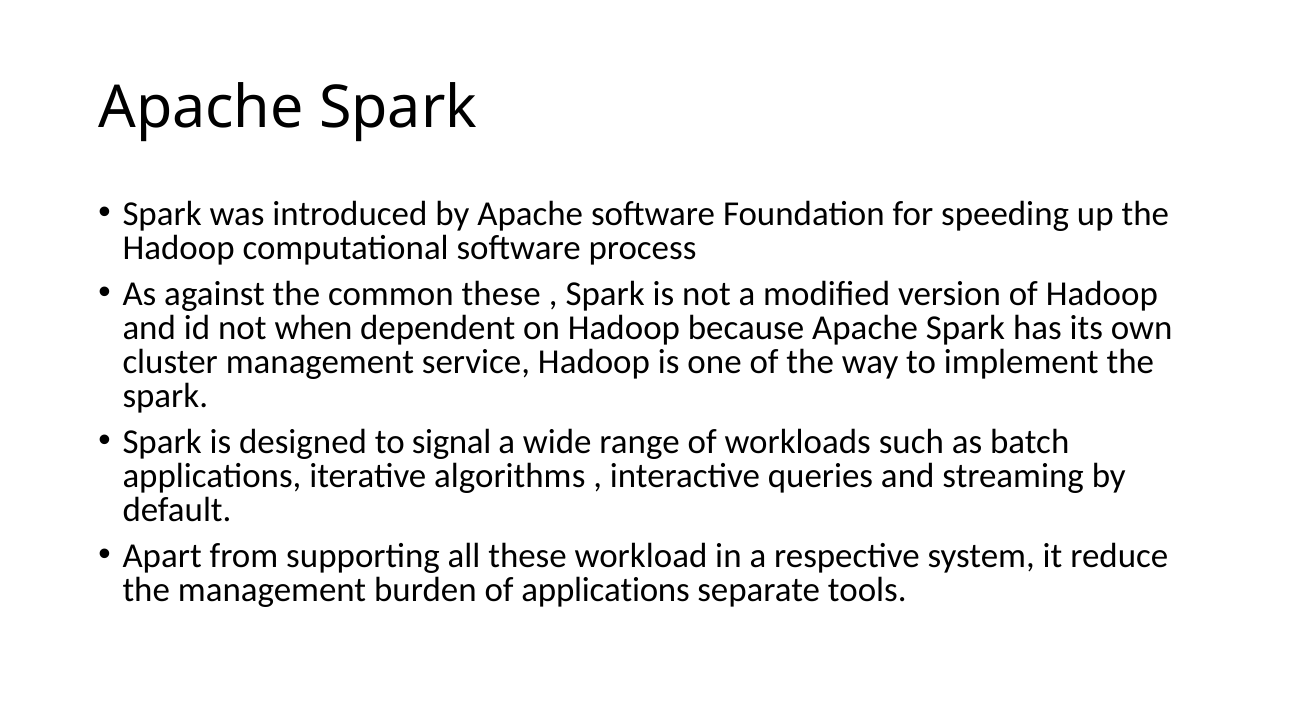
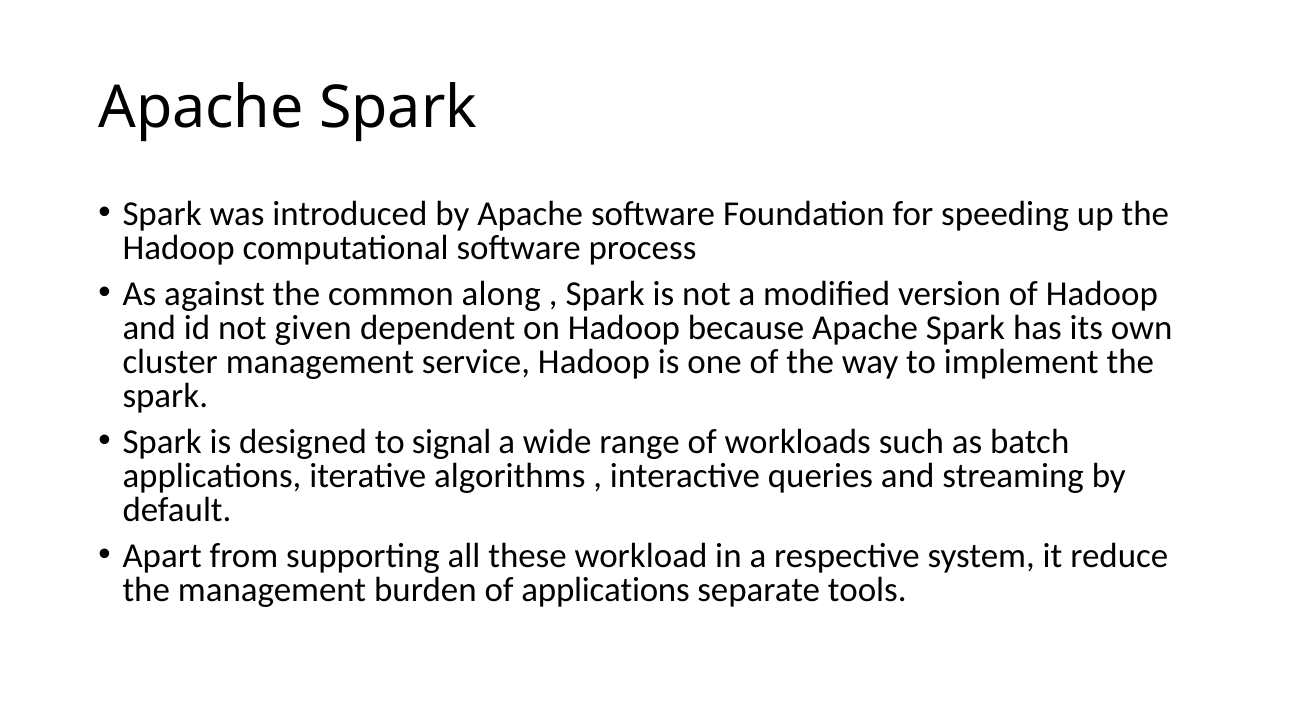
common these: these -> along
when: when -> given
